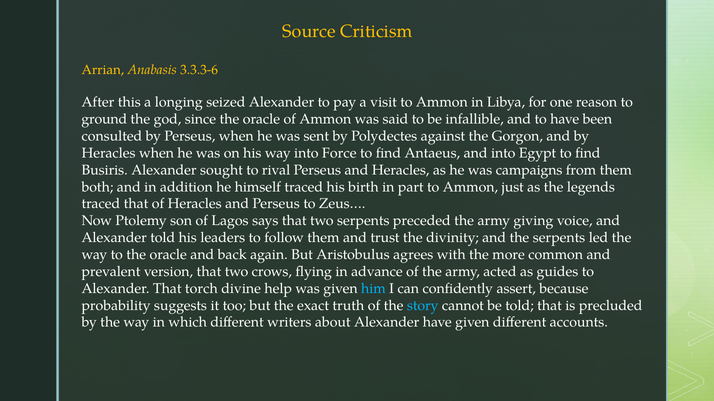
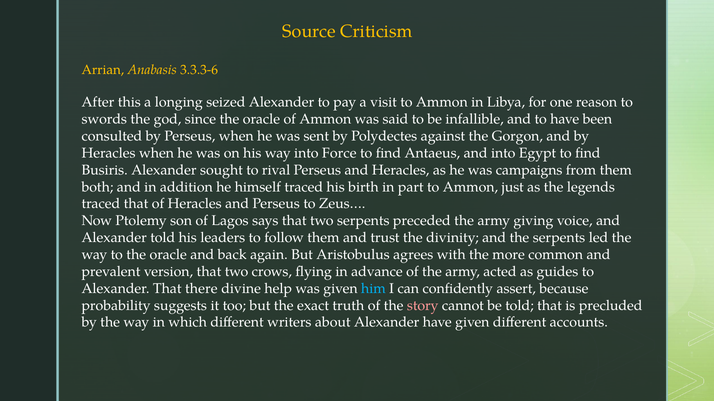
ground: ground -> swords
torch: torch -> there
story colour: light blue -> pink
